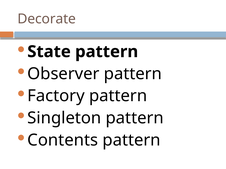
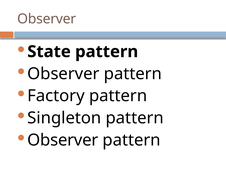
Decorate at (47, 19): Decorate -> Observer
Contents at (63, 140): Contents -> Observer
